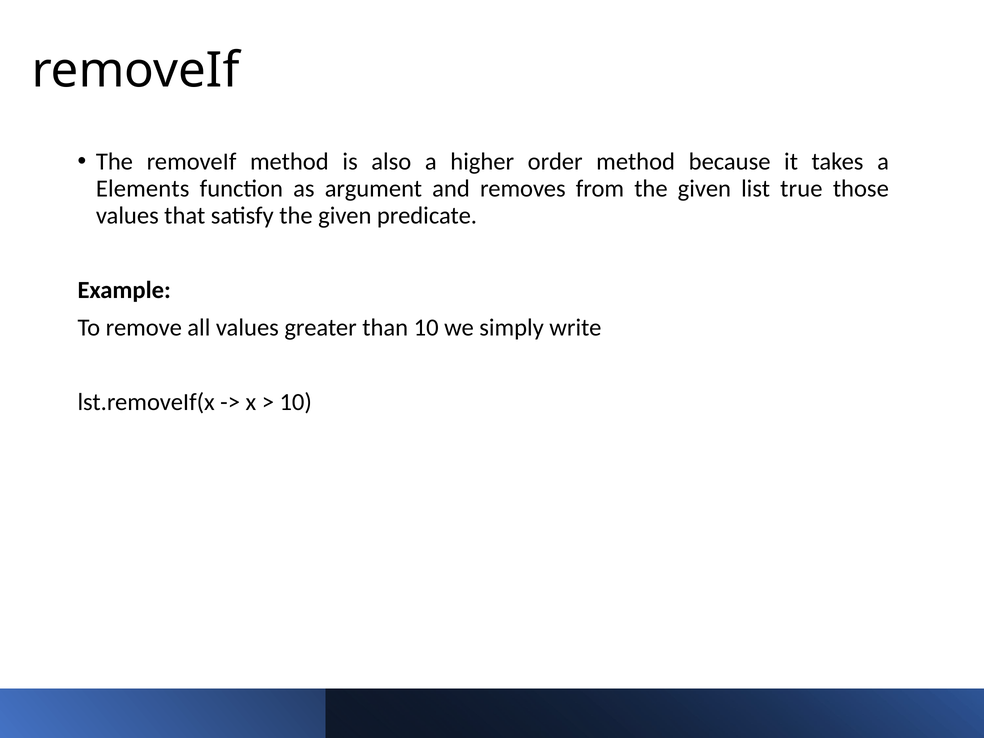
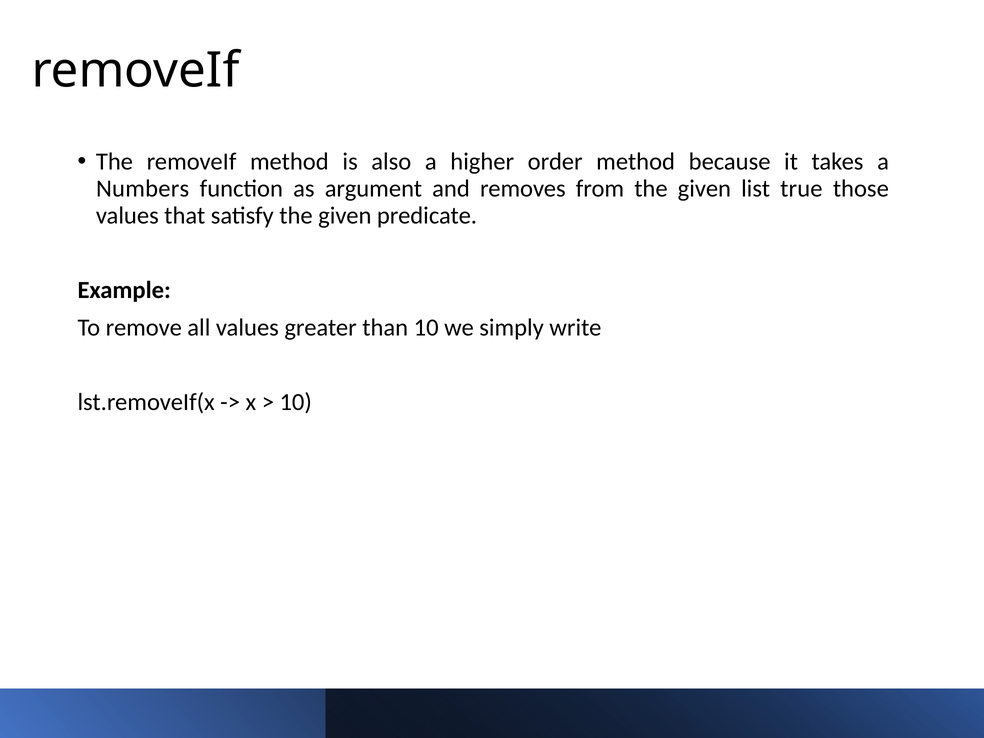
Elements: Elements -> Numbers
